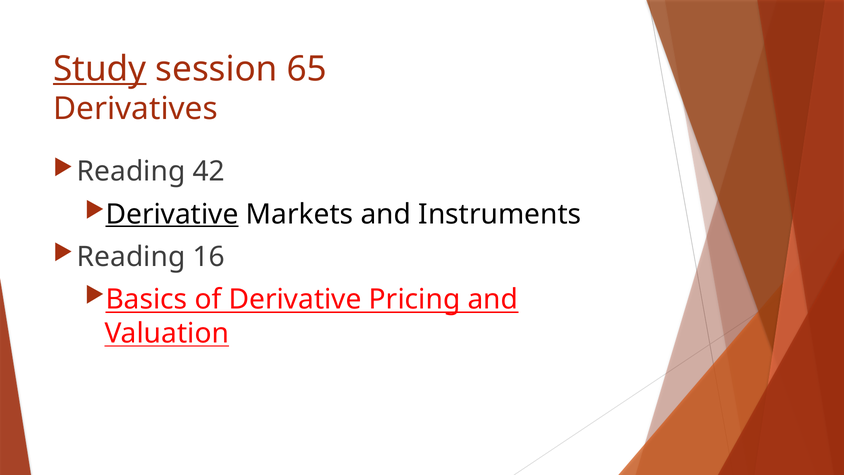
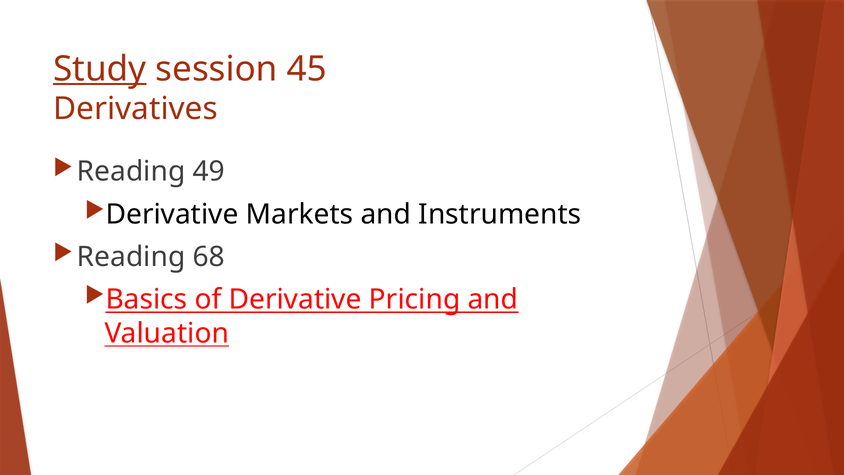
65: 65 -> 45
42: 42 -> 49
Derivative at (172, 214) underline: present -> none
16: 16 -> 68
